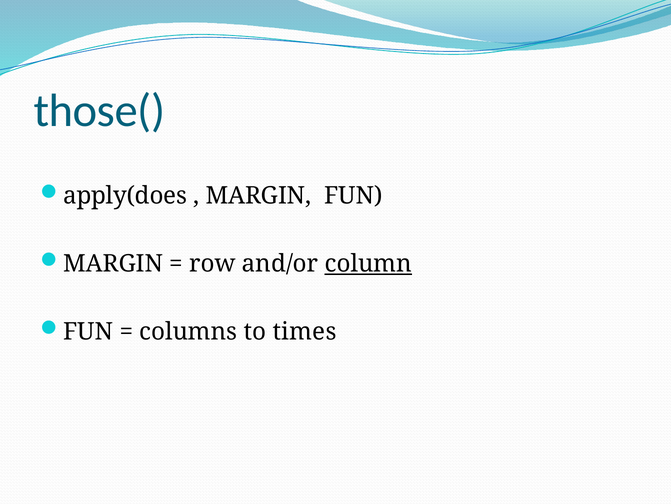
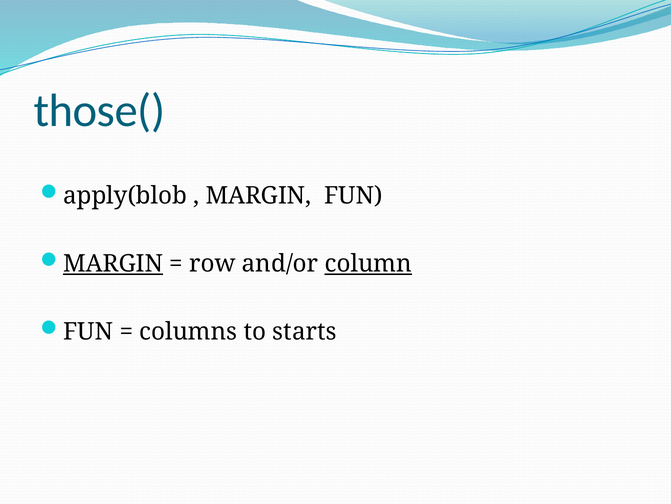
apply(does: apply(does -> apply(blob
MARGIN at (113, 264) underline: none -> present
times: times -> starts
